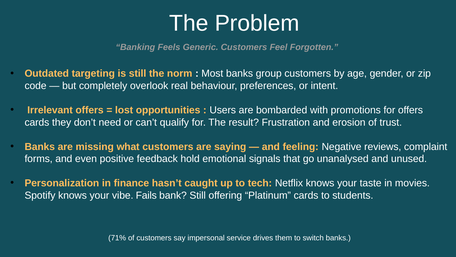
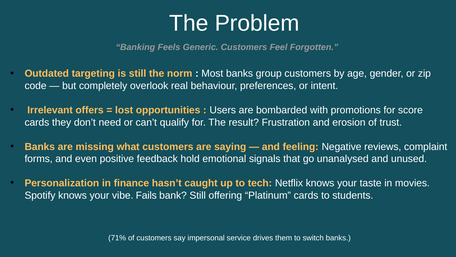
for offers: offers -> score
